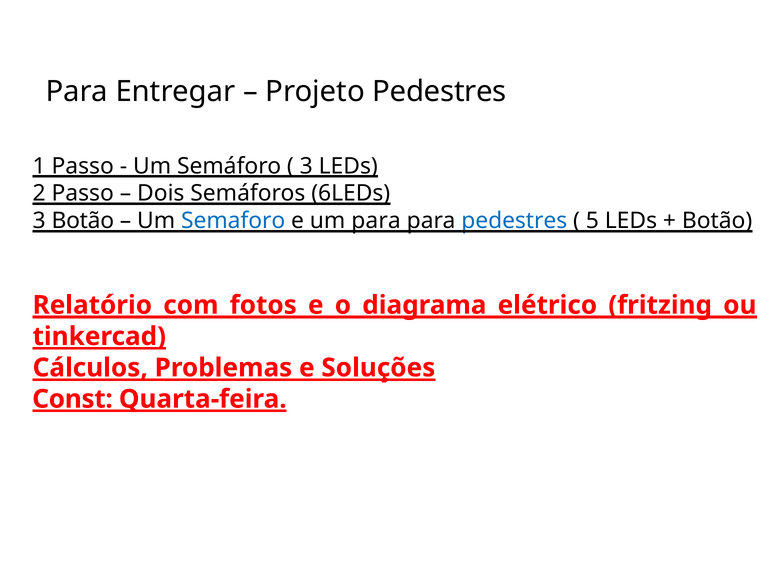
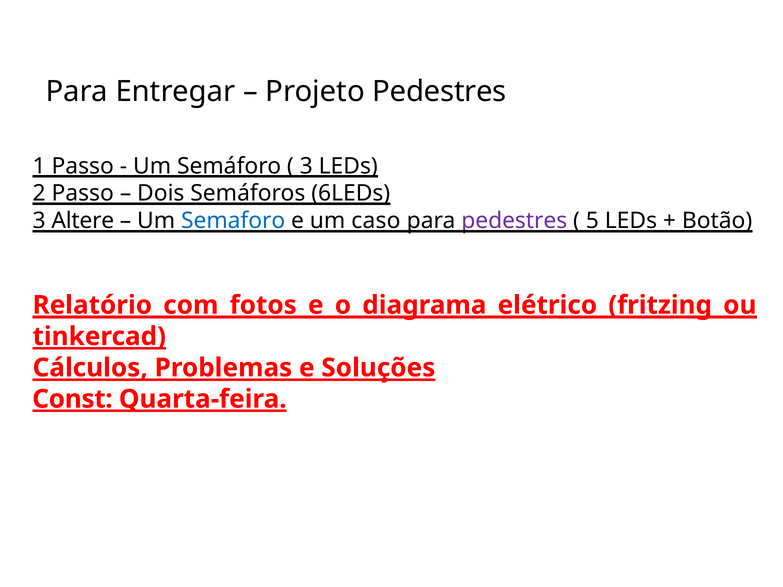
3 Botão: Botão -> Altere
um para: para -> caso
pedestres at (514, 221) colour: blue -> purple
